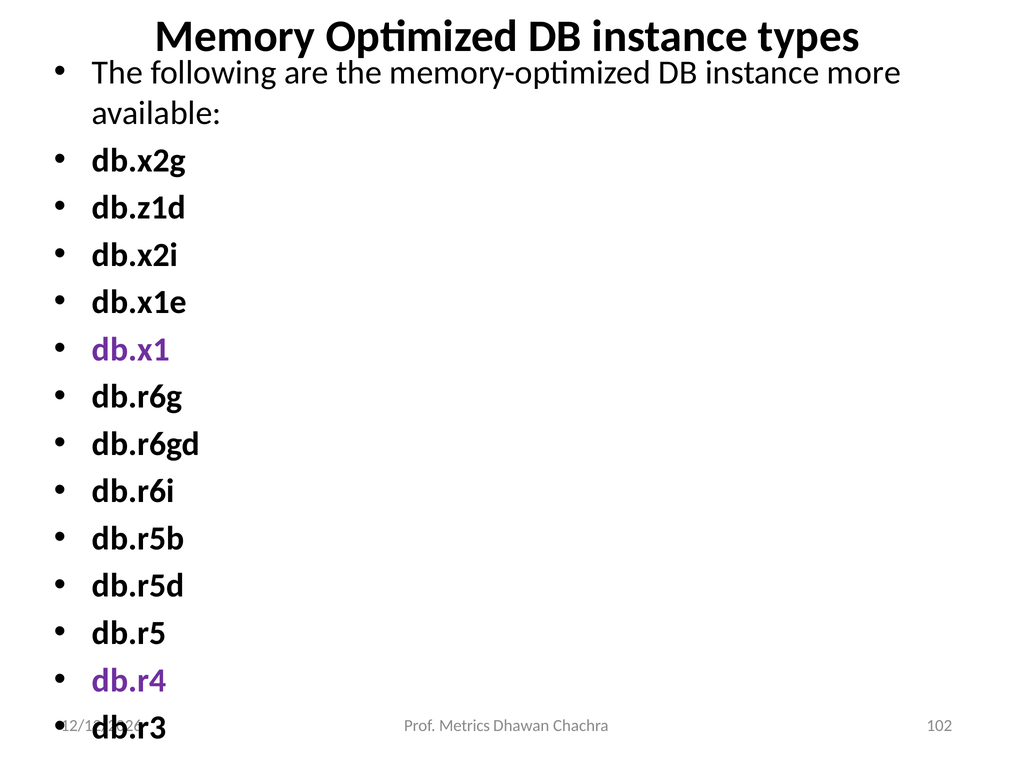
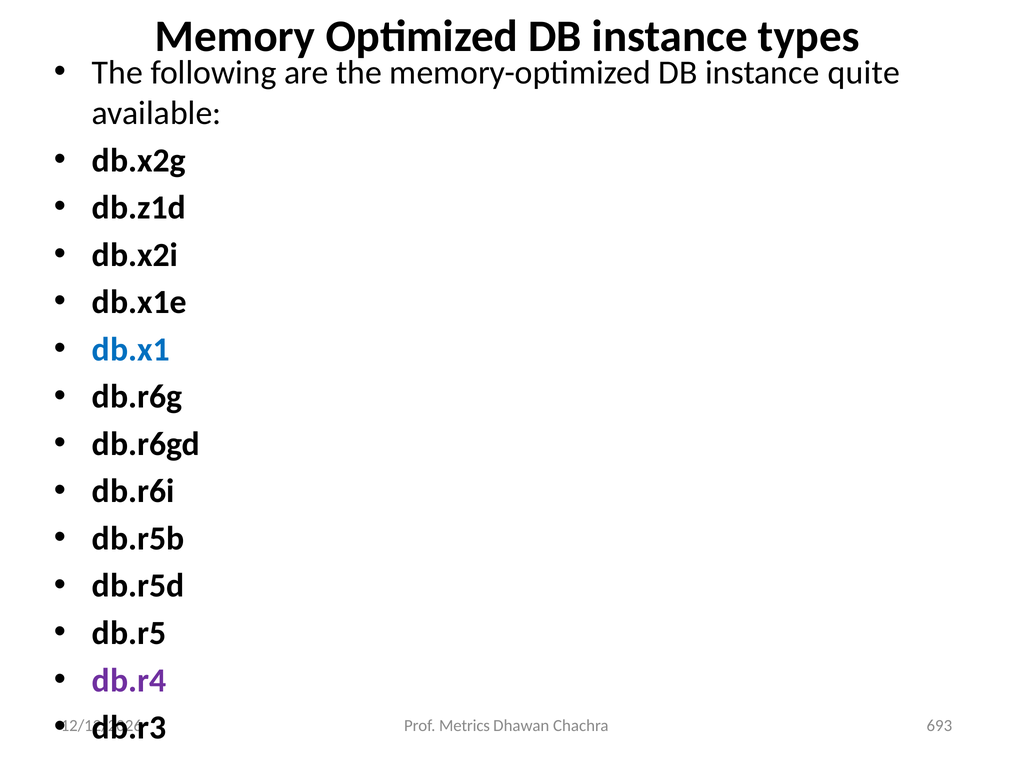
more: more -> quite
db.x1 colour: purple -> blue
102: 102 -> 693
